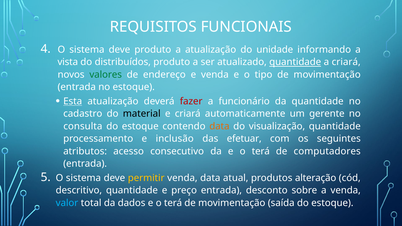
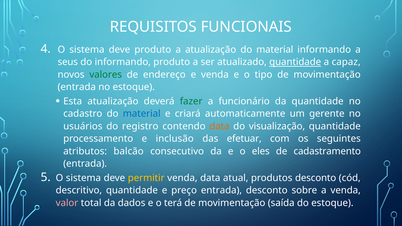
atualização do unidade: unidade -> material
vista: vista -> seus
do distribuídos: distribuídos -> informando
a criará: criará -> capaz
Esta underline: present -> none
fazer colour: red -> green
material at (142, 114) colour: black -> blue
consulta: consulta -> usuários
estoque at (140, 126): estoque -> registro
acesso: acesso -> balcão
da e o terá: terá -> eles
computadores: computadores -> cadastramento
produtos alteração: alteração -> desconto
valor colour: light blue -> pink
